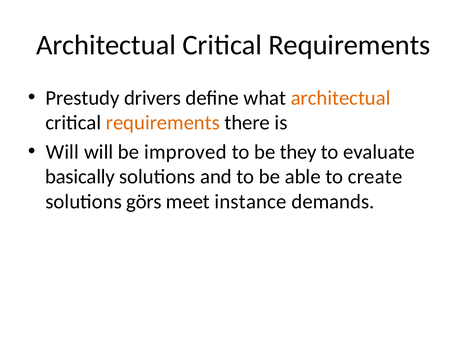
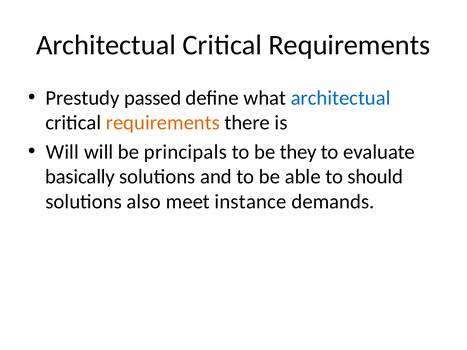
drivers: drivers -> passed
architectual at (341, 98) colour: orange -> blue
improved: improved -> principals
create: create -> should
görs: görs -> also
